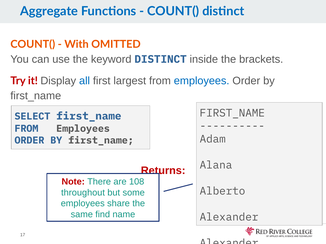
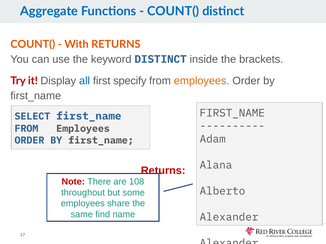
With OMITTED: OMITTED -> RETURNS
largest: largest -> specify
employees at (202, 81) colour: blue -> orange
